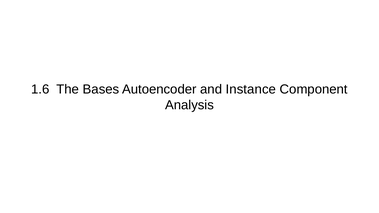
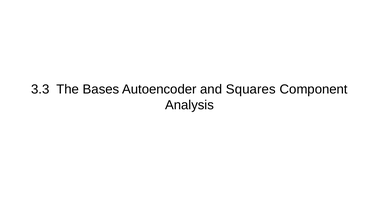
1.6: 1.6 -> 3.3
Instance: Instance -> Squares
